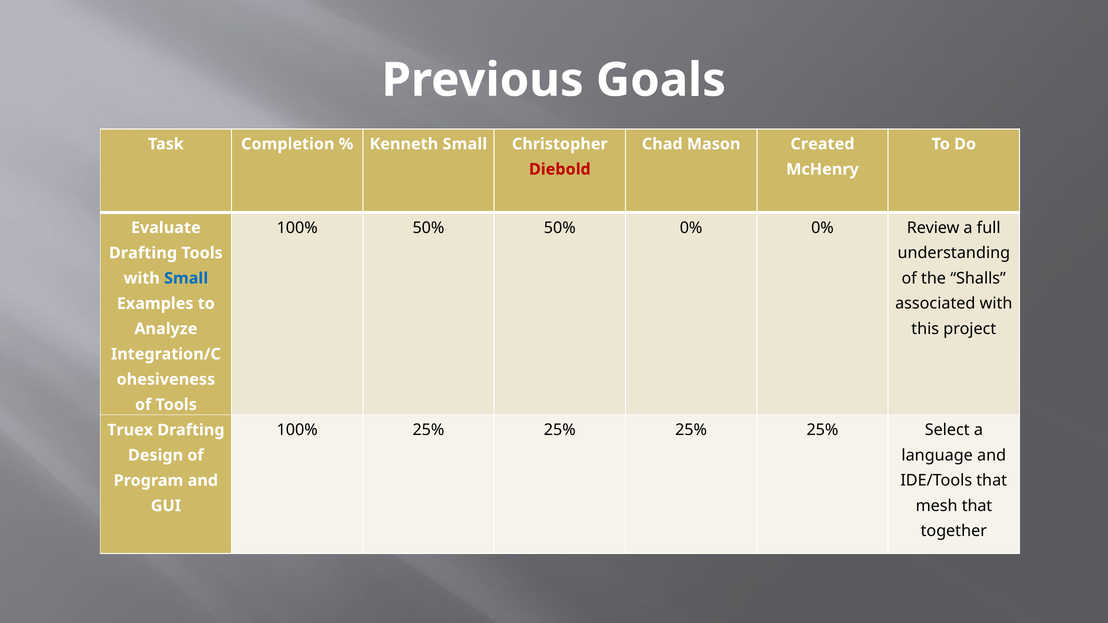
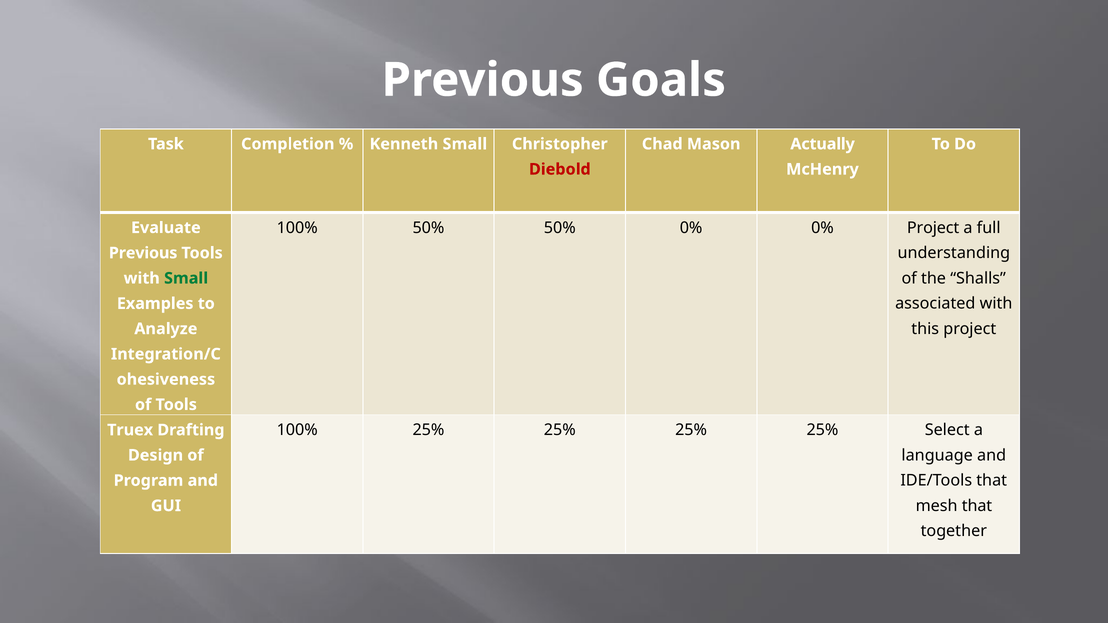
Created: Created -> Actually
0% Review: Review -> Project
Drafting at (143, 253): Drafting -> Previous
Small at (186, 278) colour: blue -> green
